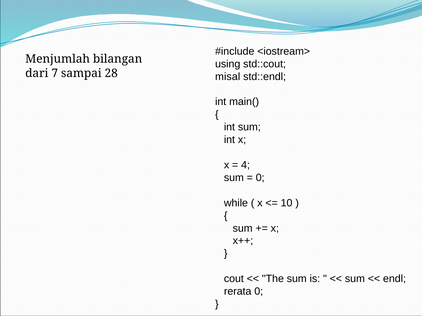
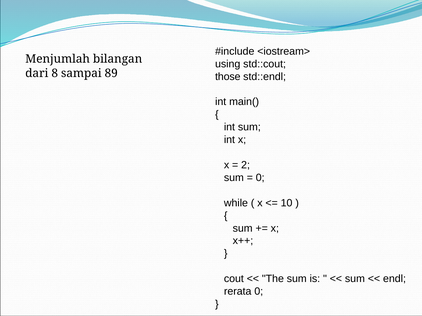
7: 7 -> 8
28: 28 -> 89
misal: misal -> those
4: 4 -> 2
